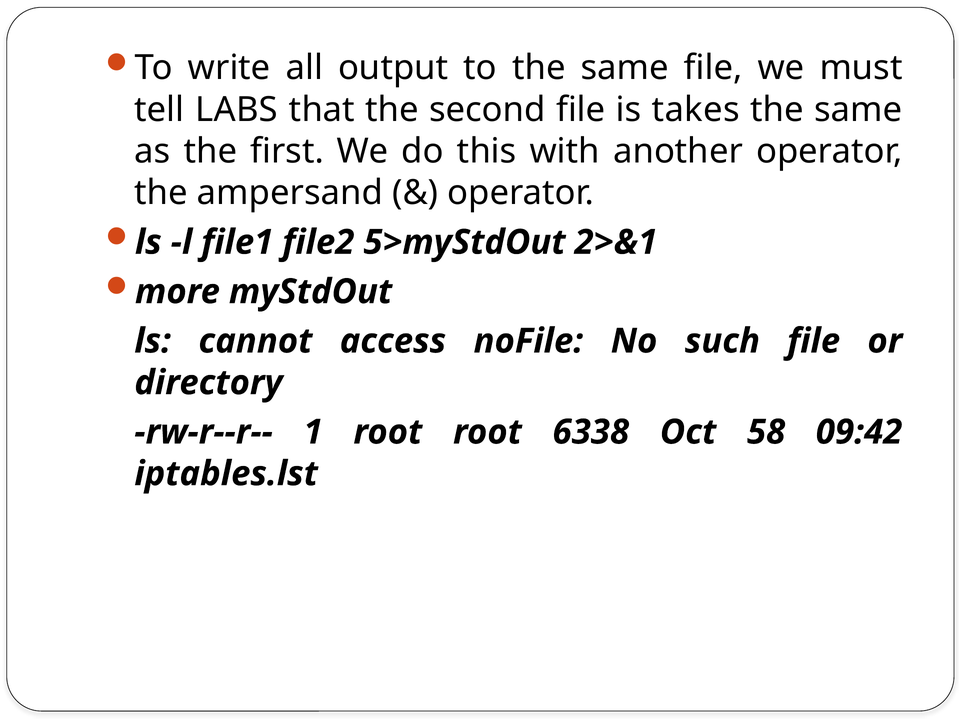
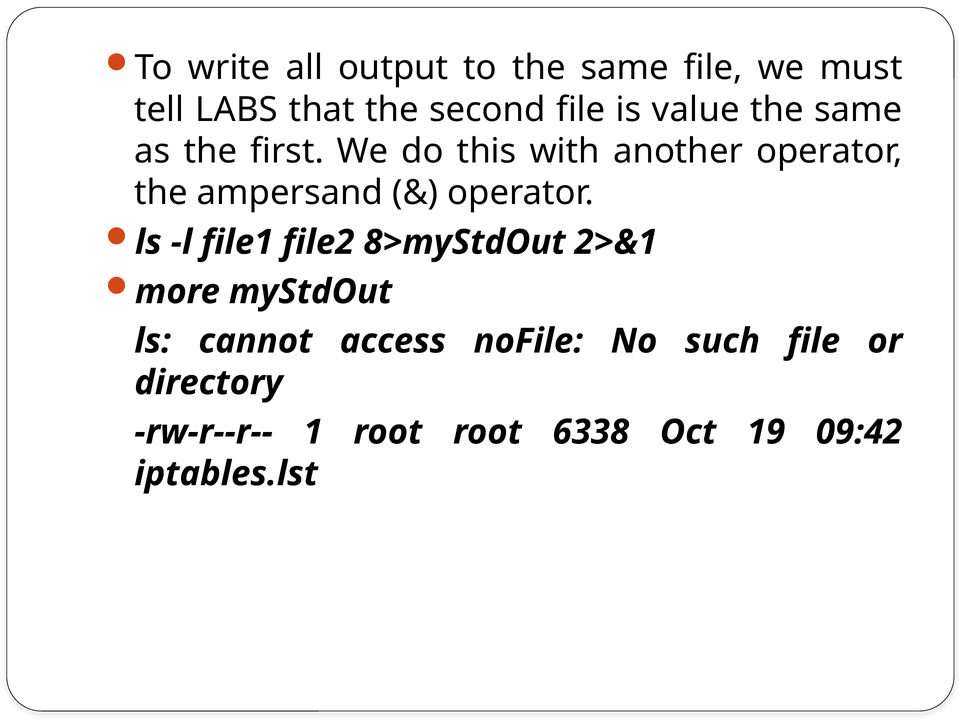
takes: takes -> value
5>myStdOut: 5>myStdOut -> 8>myStdOut
58: 58 -> 19
